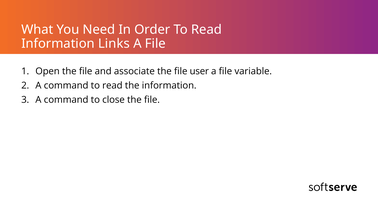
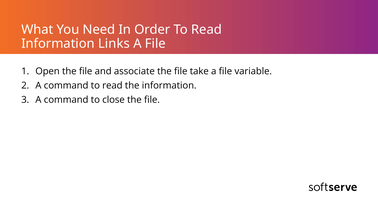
user: user -> take
